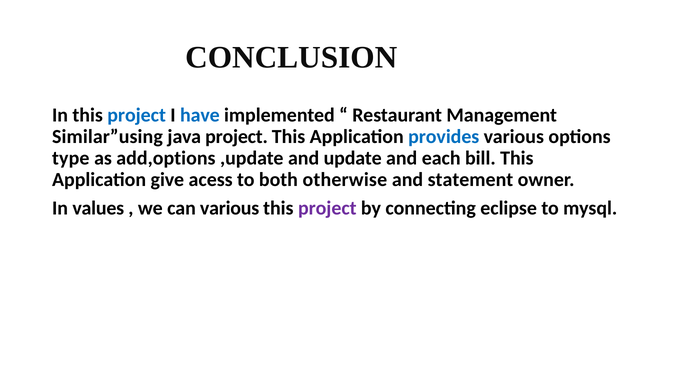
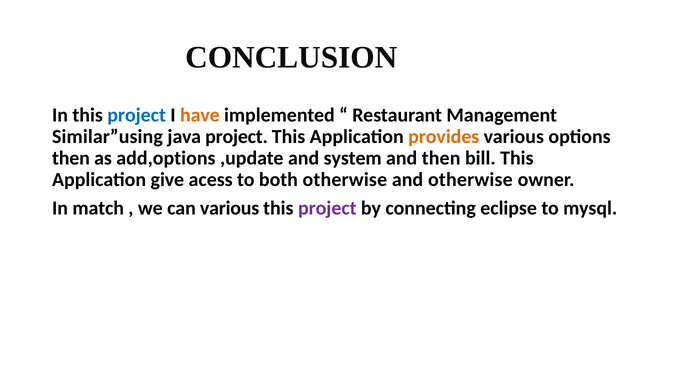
have colour: blue -> orange
provides colour: blue -> orange
type at (71, 158): type -> then
update: update -> system
and each: each -> then
and statement: statement -> otherwise
values: values -> match
